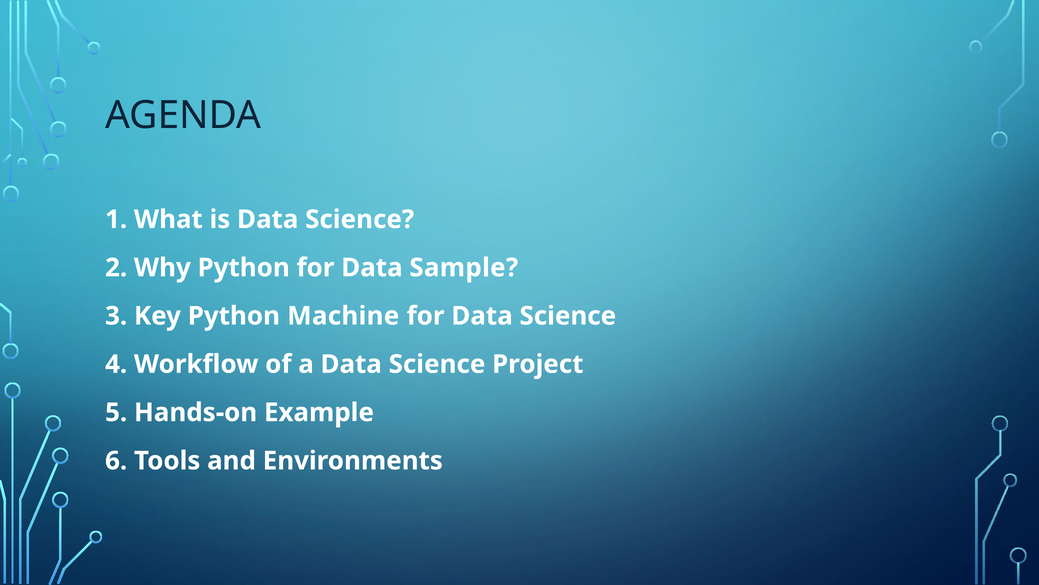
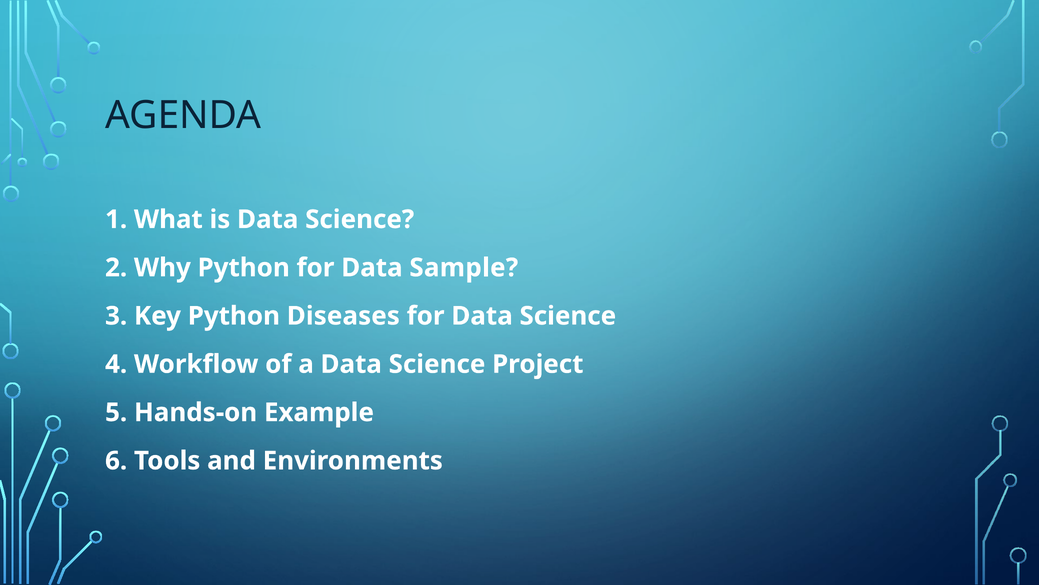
Machine: Machine -> Diseases
